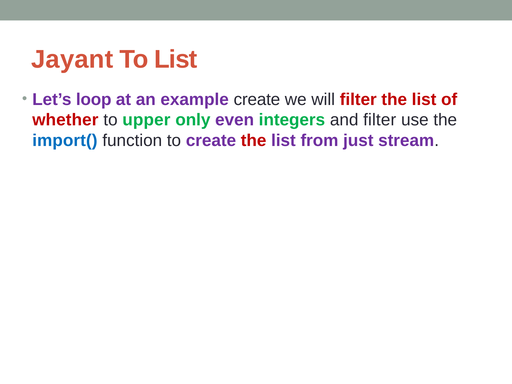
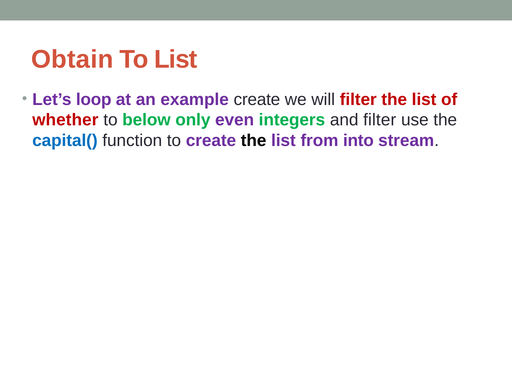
Jayant: Jayant -> Obtain
upper: upper -> below
import(: import( -> capital(
the at (254, 140) colour: red -> black
just: just -> into
